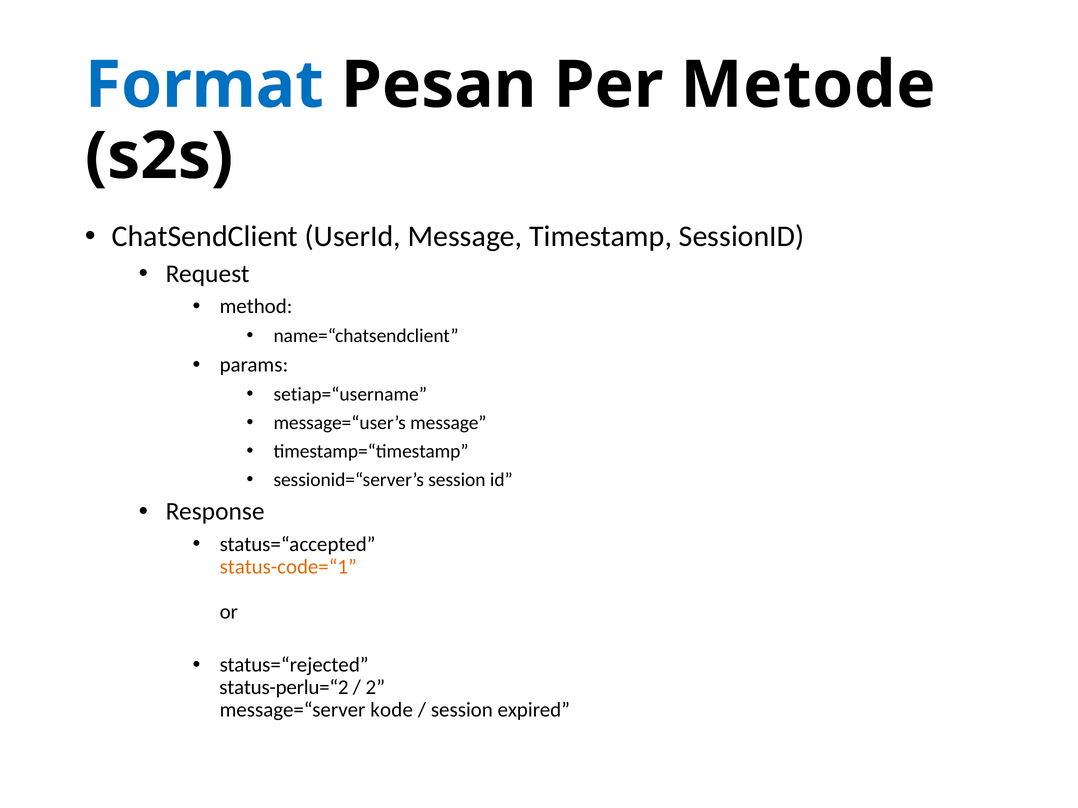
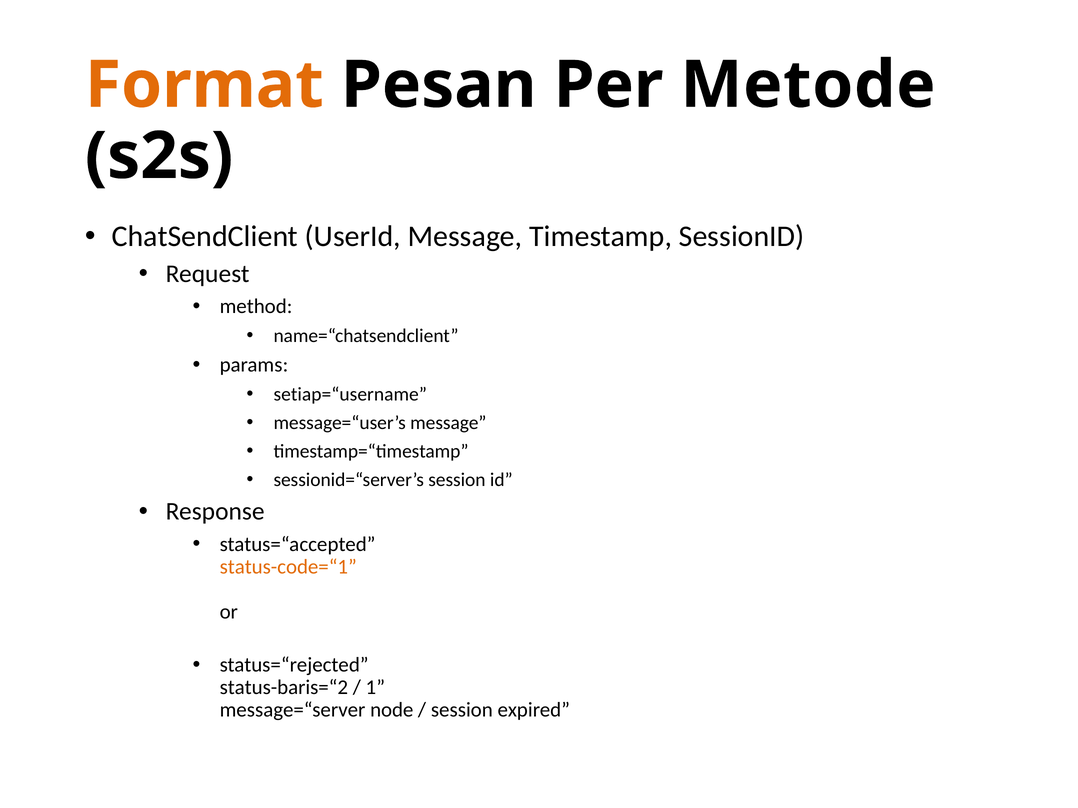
Format colour: blue -> orange
status-perlu=“2: status-perlu=“2 -> status-baris=“2
2: 2 -> 1
kode: kode -> node
